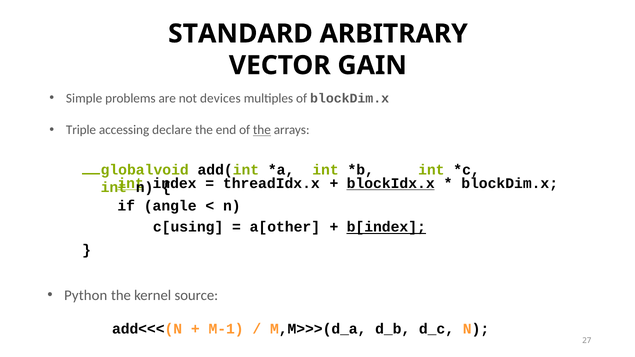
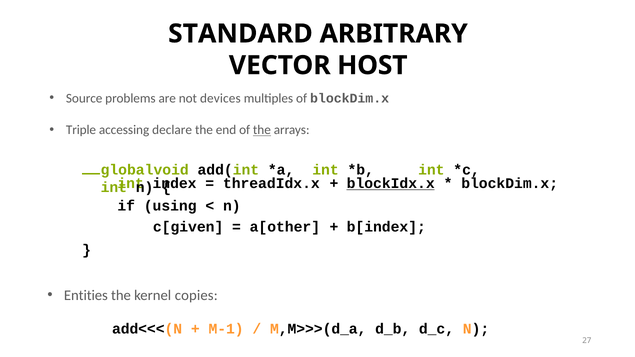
GAIN: GAIN -> HOST
Simple: Simple -> Source
int at (131, 184) underline: present -> none
angle: angle -> using
c[using: c[using -> c[given
b[index underline: present -> none
Python: Python -> Entities
source: source -> copies
